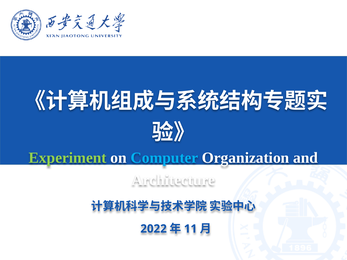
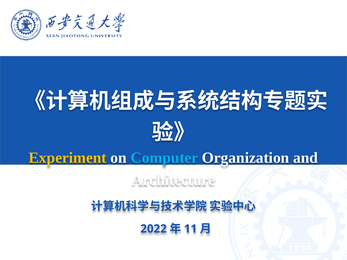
Experiment colour: light green -> yellow
